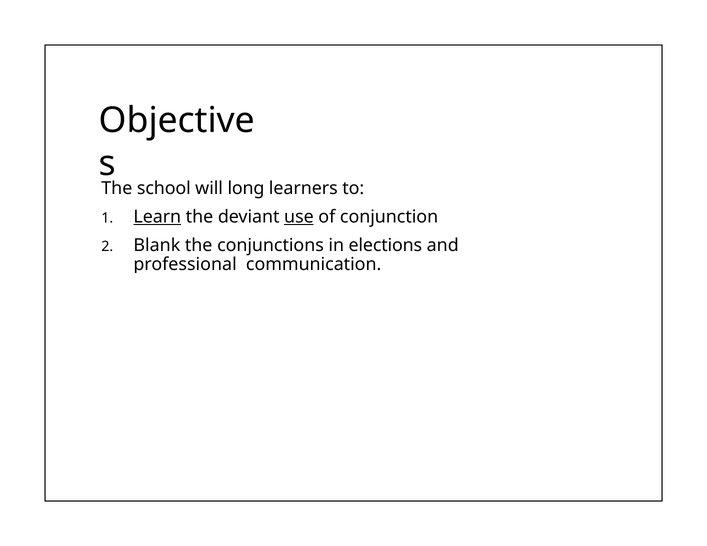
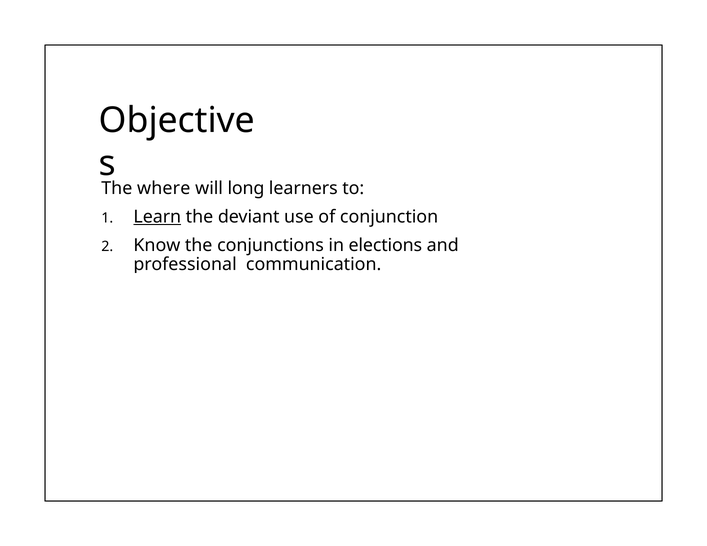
school: school -> where
use underline: present -> none
Blank: Blank -> Know
